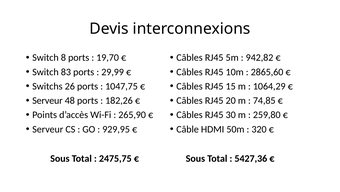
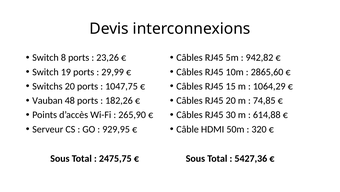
19,70: 19,70 -> 23,26
83: 83 -> 19
Switchs 26: 26 -> 20
Serveur at (47, 100): Serveur -> Vauban
259,80: 259,80 -> 614,88
